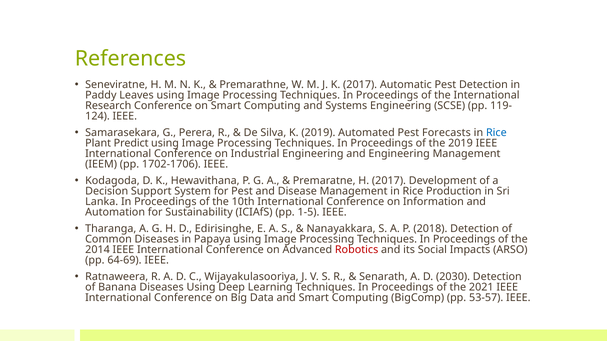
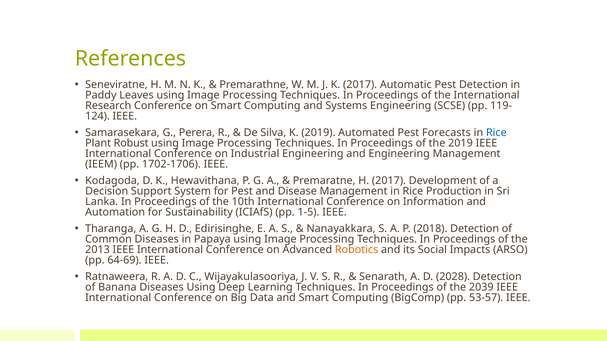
Predict: Predict -> Robust
2014: 2014 -> 2013
Robotics colour: red -> orange
2030: 2030 -> 2028
2021: 2021 -> 2039
